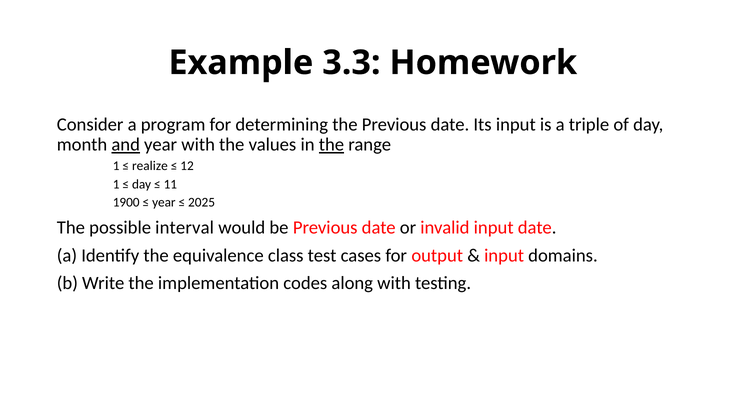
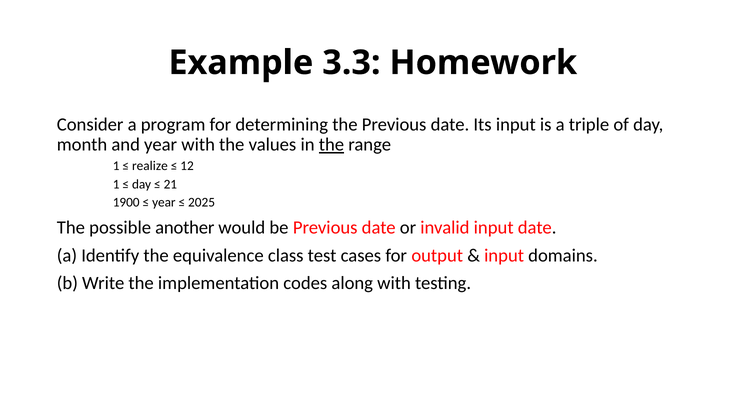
and underline: present -> none
11: 11 -> 21
interval: interval -> another
